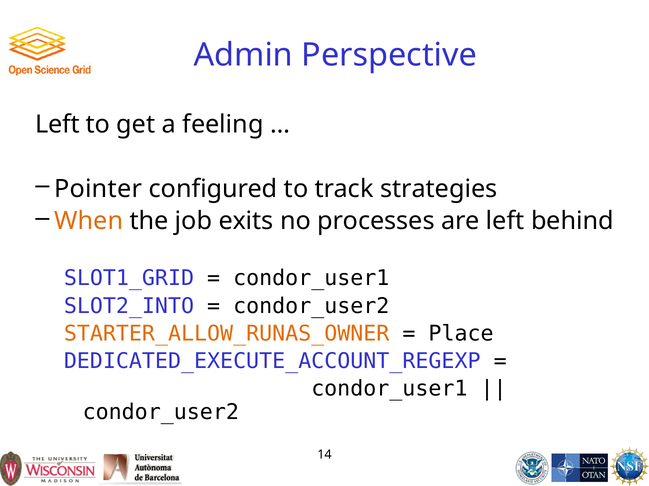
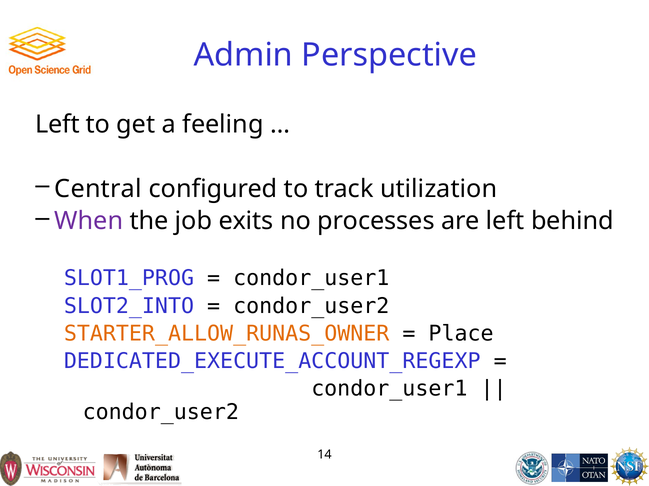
Pointer: Pointer -> Central
strategies: strategies -> utilization
When colour: orange -> purple
SLOT1_GRID: SLOT1_GRID -> SLOT1_PROG
